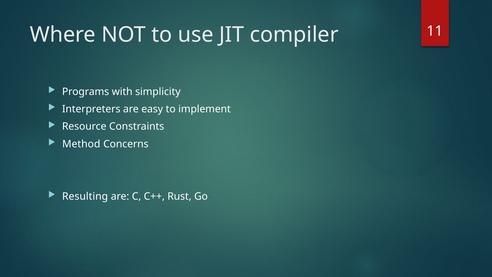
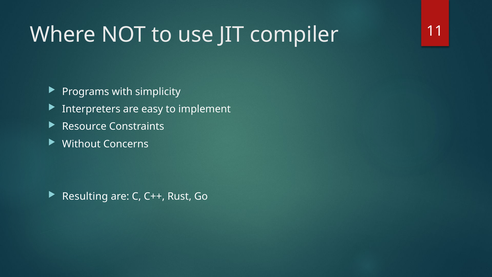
Method: Method -> Without
